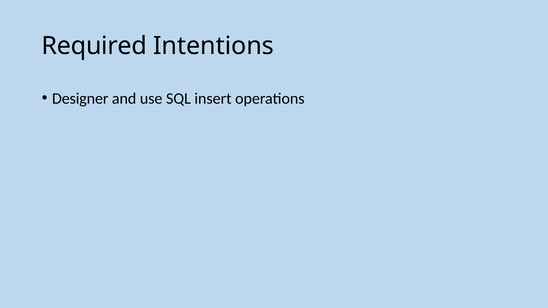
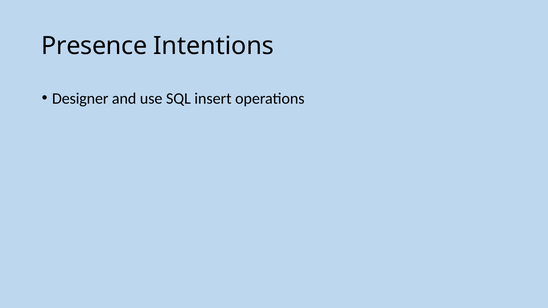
Required: Required -> Presence
